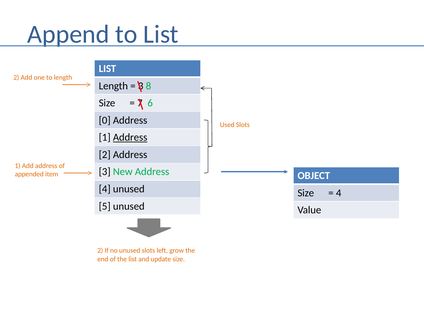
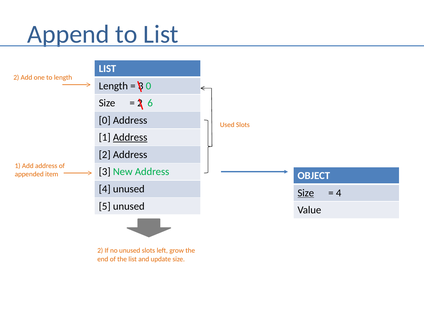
3 8: 8 -> 0
7 at (140, 103): 7 -> 2
Size at (306, 193) underline: none -> present
